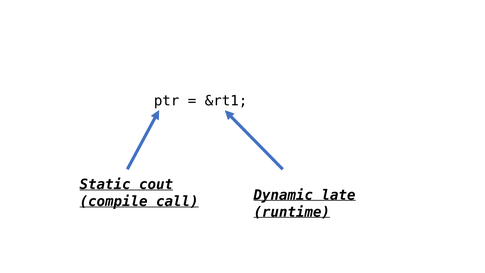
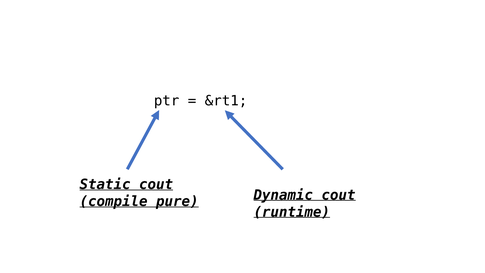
Dynamic late: late -> cout
call: call -> pure
